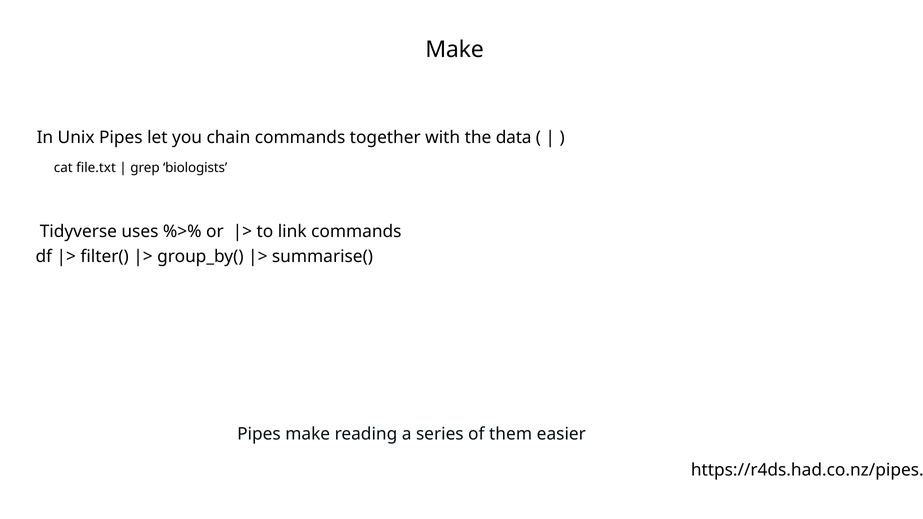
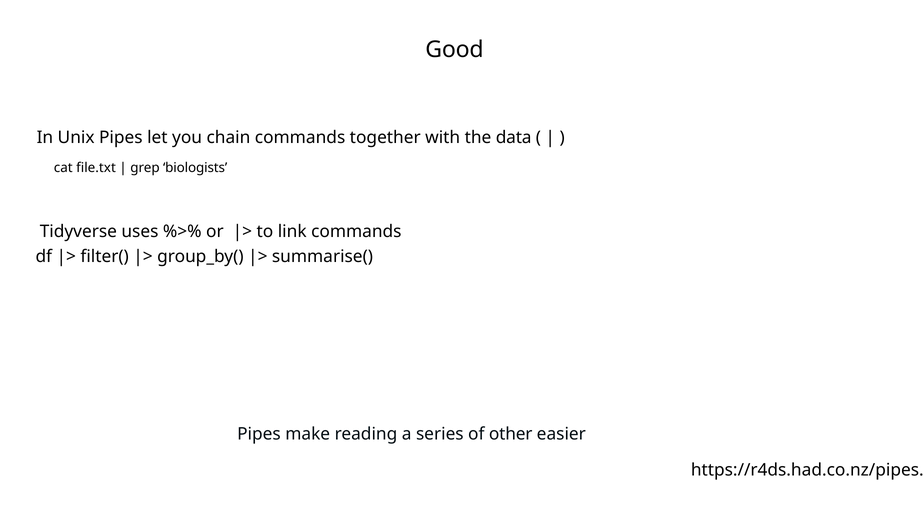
Make at (455, 50): Make -> Good
them: them -> other
